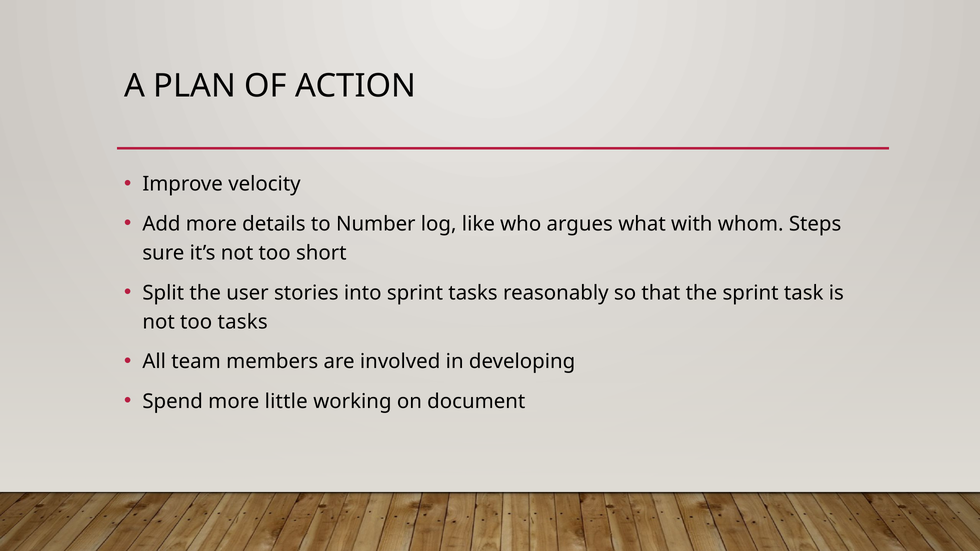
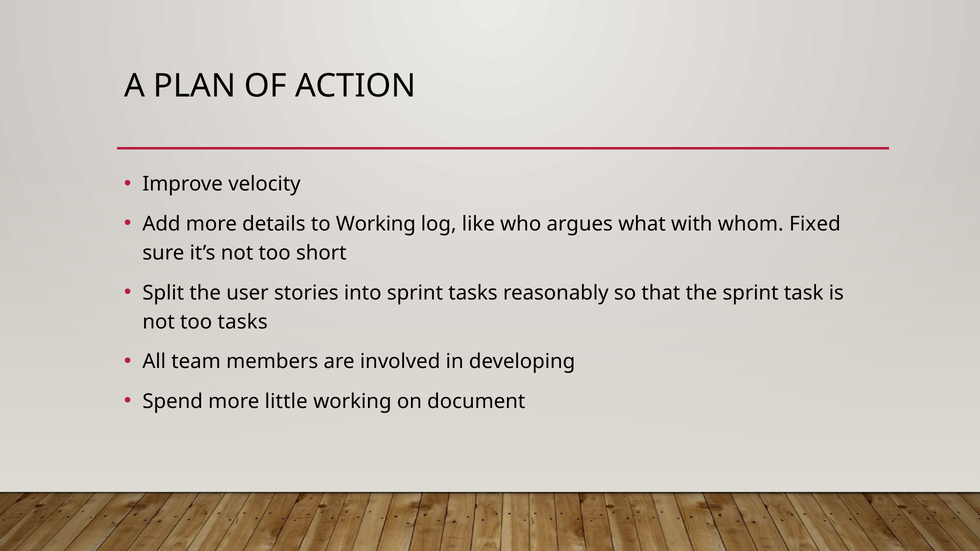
to Number: Number -> Working
Steps: Steps -> Fixed
